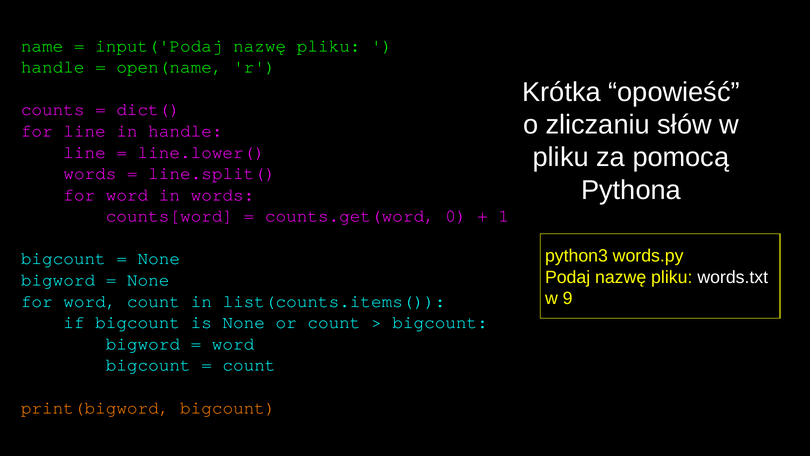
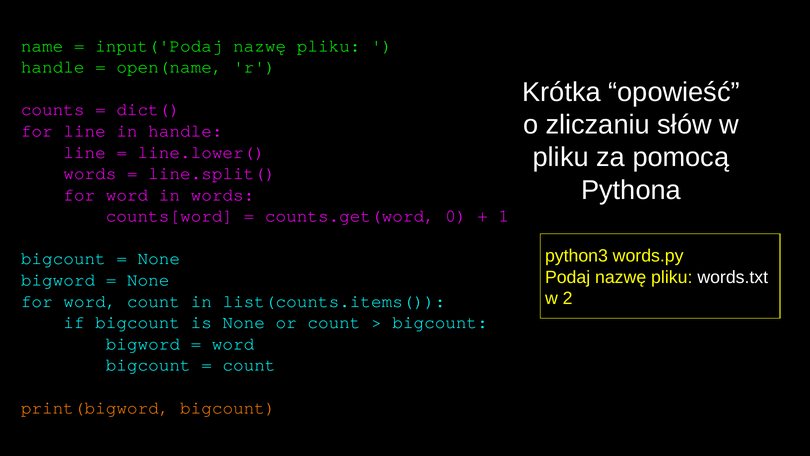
9: 9 -> 2
